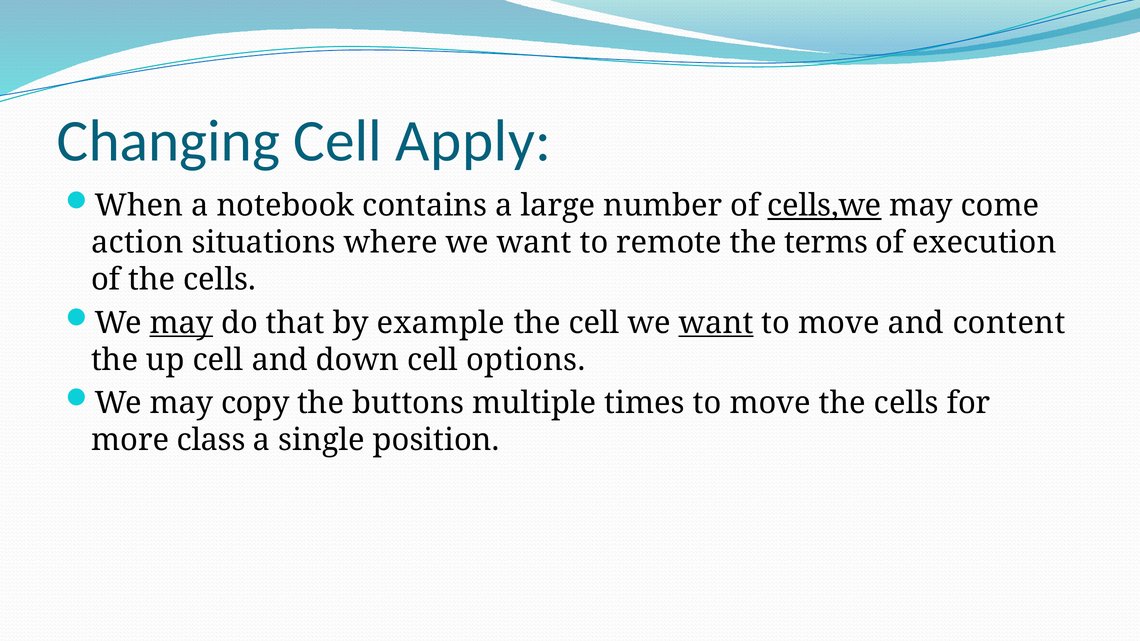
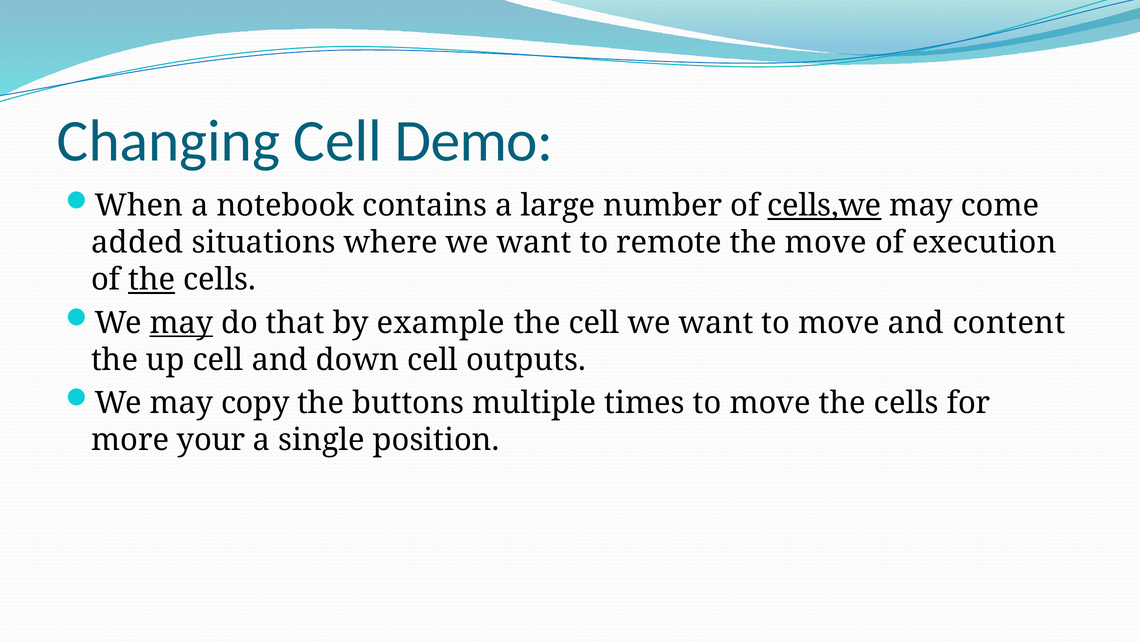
Apply: Apply -> Demo
action: action -> added
the terms: terms -> move
the at (152, 280) underline: none -> present
want at (716, 323) underline: present -> none
options: options -> outputs
class: class -> your
